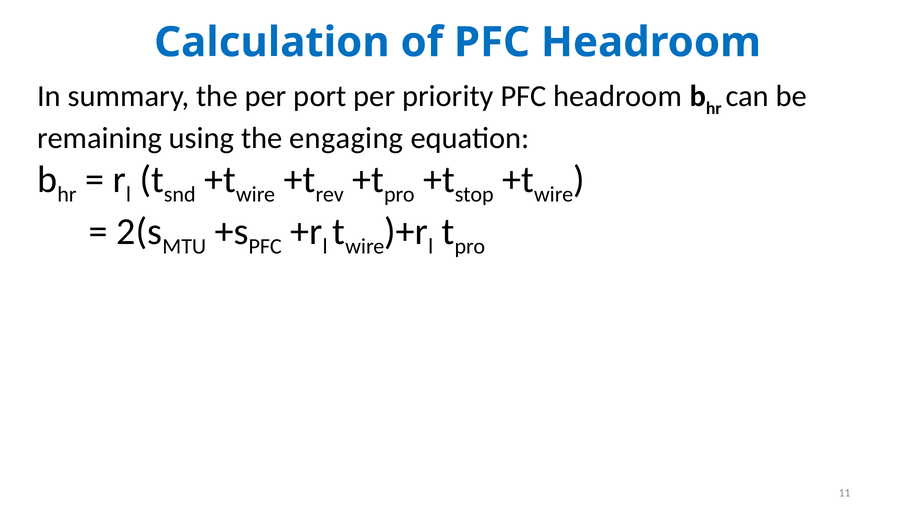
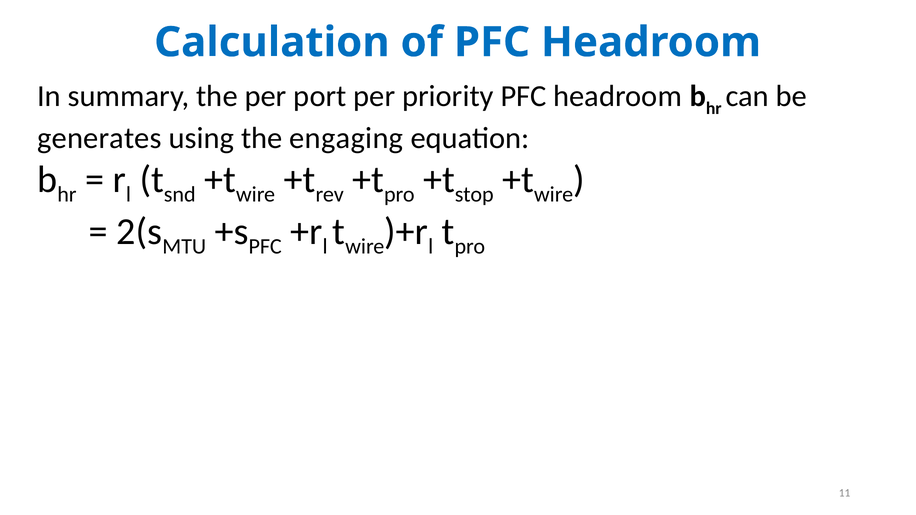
remaining: remaining -> generates
